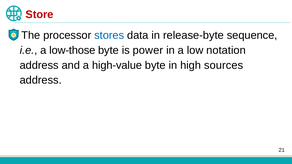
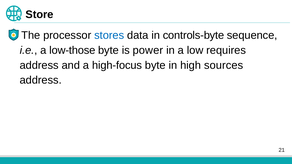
Store colour: red -> black
release-byte: release-byte -> controls-byte
notation: notation -> requires
high-value: high-value -> high-focus
